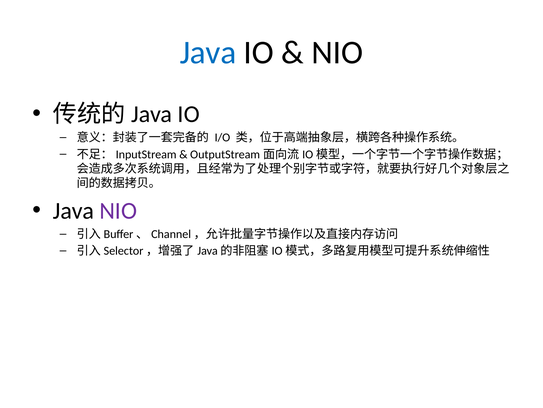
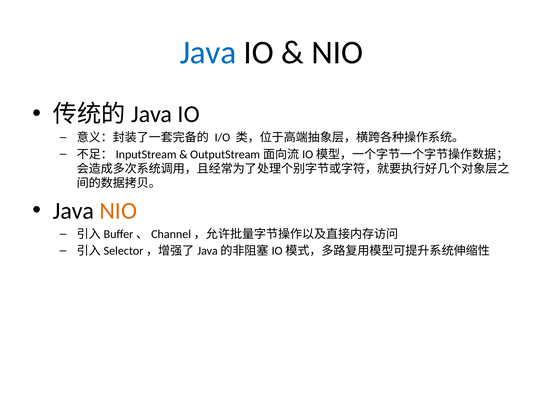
NIO at (118, 210) colour: purple -> orange
